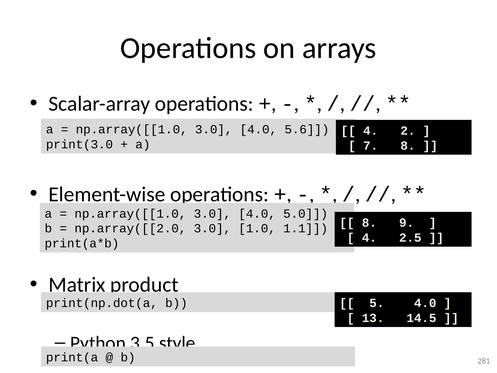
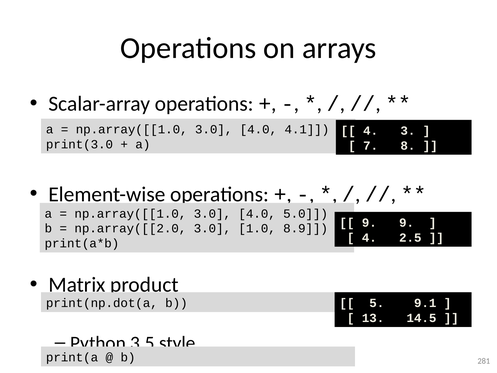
5.6: 5.6 -> 4.1
2: 2 -> 3
8 at (369, 223): 8 -> 9
1.1: 1.1 -> 8.9
5 4.0: 4.0 -> 9.1
